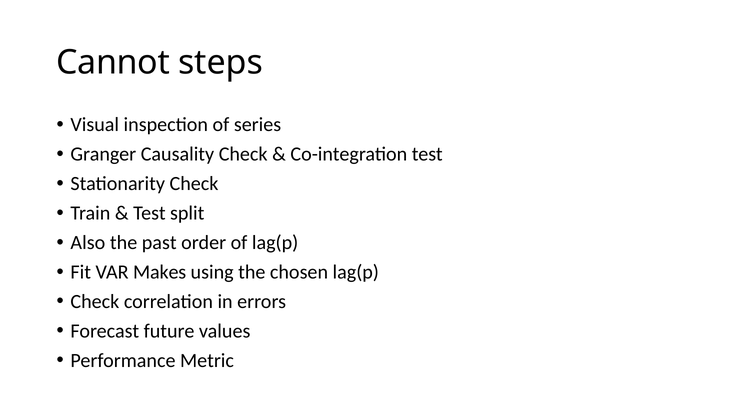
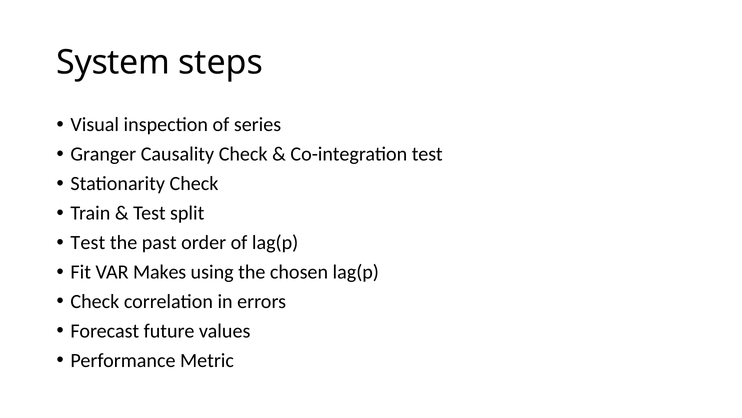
Cannot: Cannot -> System
Also at (88, 242): Also -> Test
